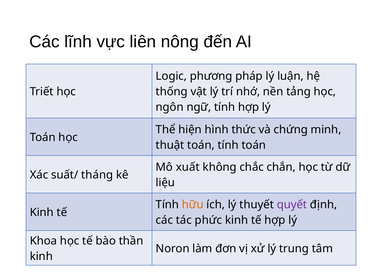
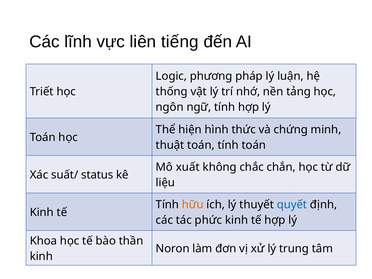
nông: nông -> tiếng
tháng: tháng -> status
quyết colour: purple -> blue
